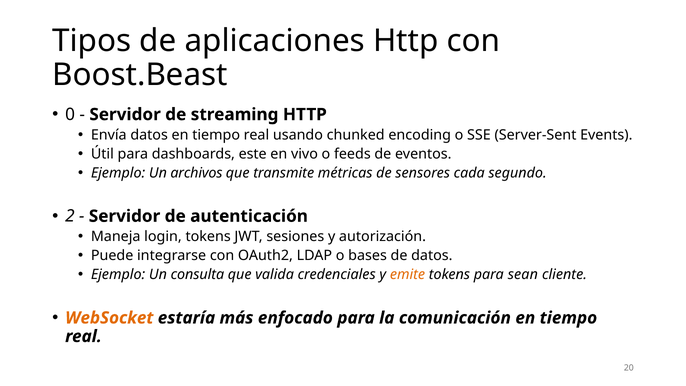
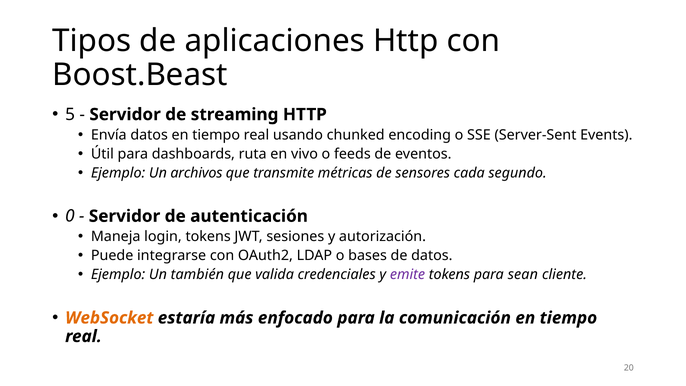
0: 0 -> 5
este: este -> ruta
2: 2 -> 0
consulta: consulta -> también
emite colour: orange -> purple
